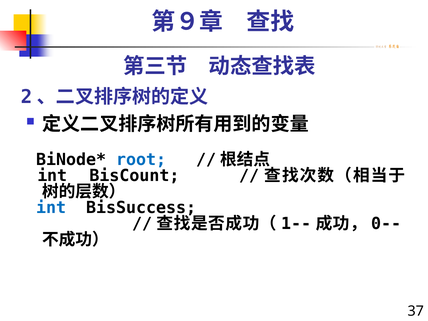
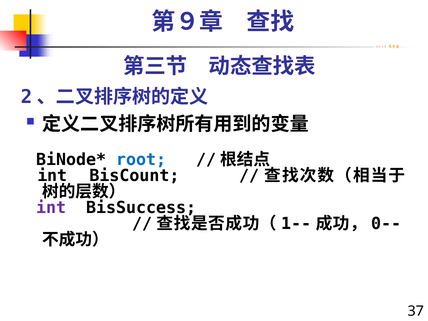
int at (51, 208) colour: blue -> purple
